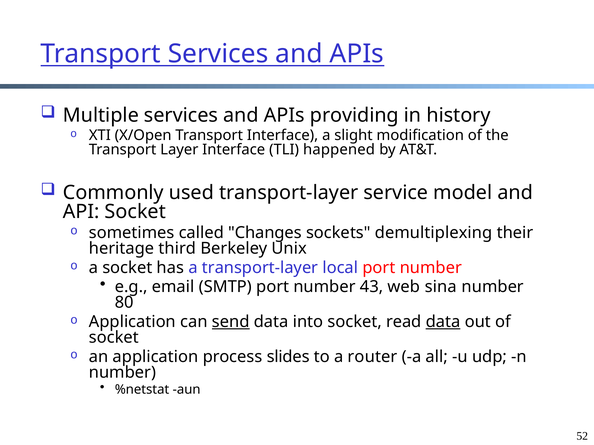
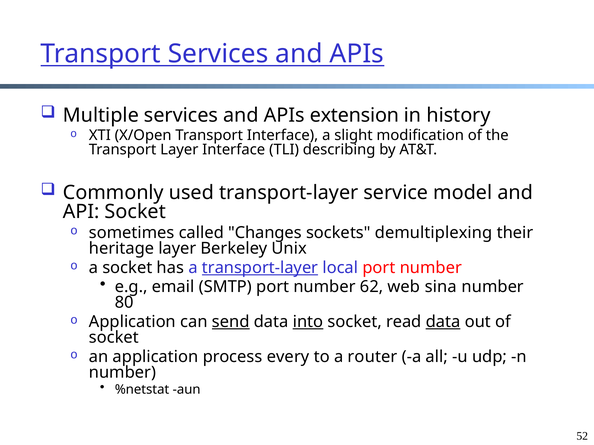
providing: providing -> extension
happened: happened -> describing
heritage third: third -> layer
transport-layer at (260, 268) underline: none -> present
43: 43 -> 62
into underline: none -> present
slides: slides -> every
